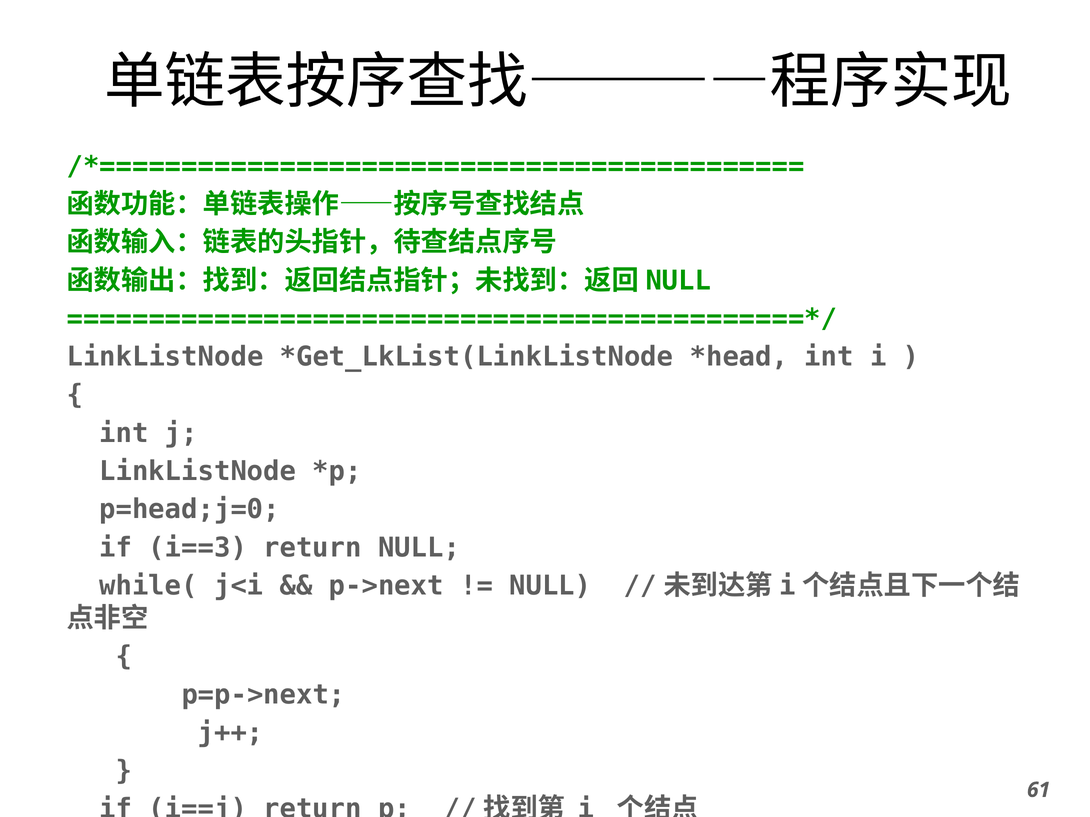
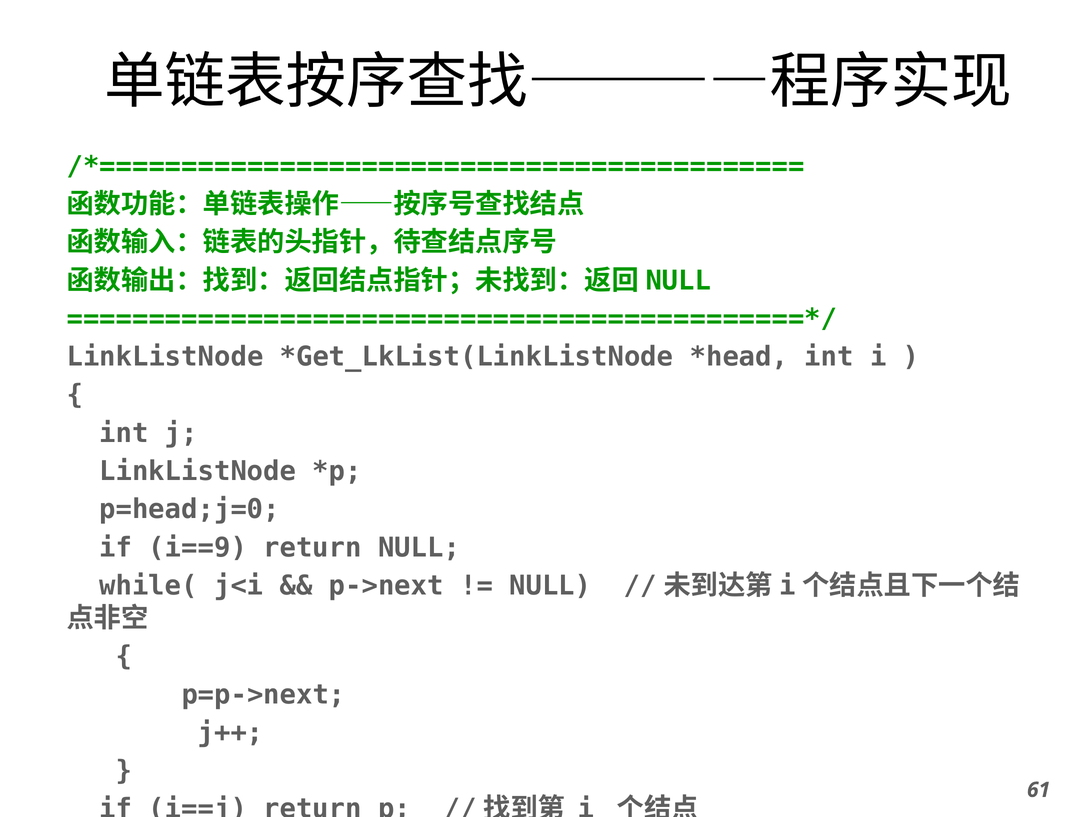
i==3: i==3 -> i==9
